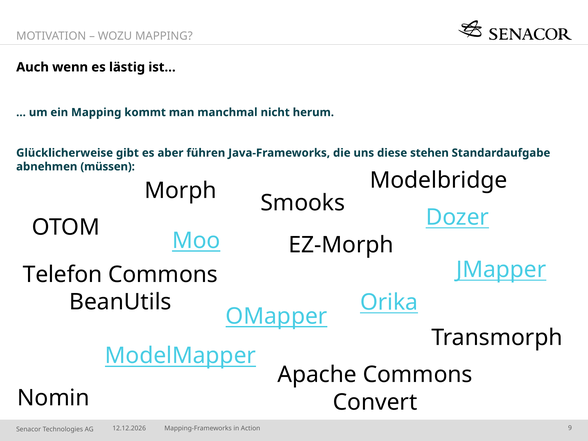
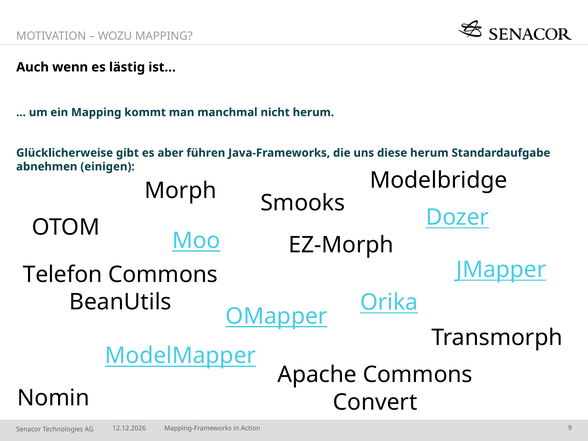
diese stehen: stehen -> herum
müssen: müssen -> einigen
